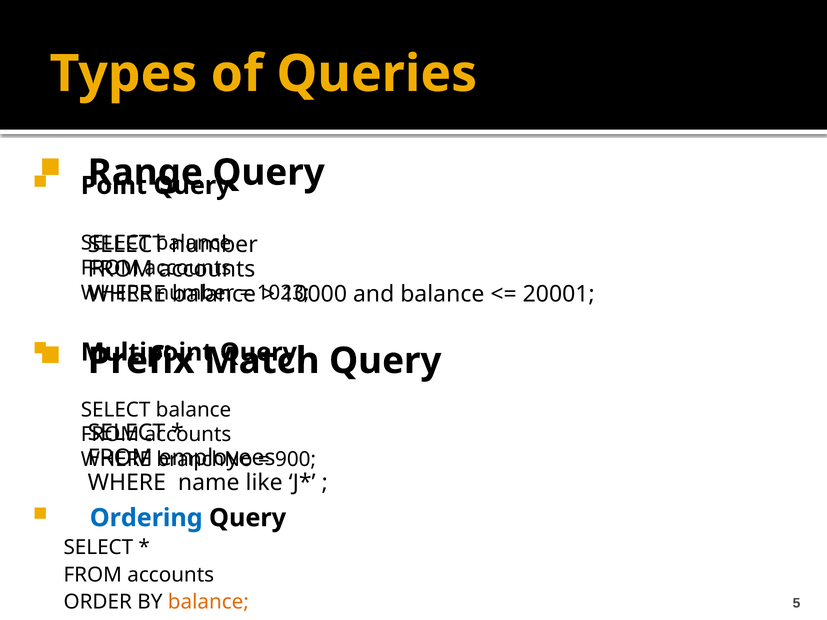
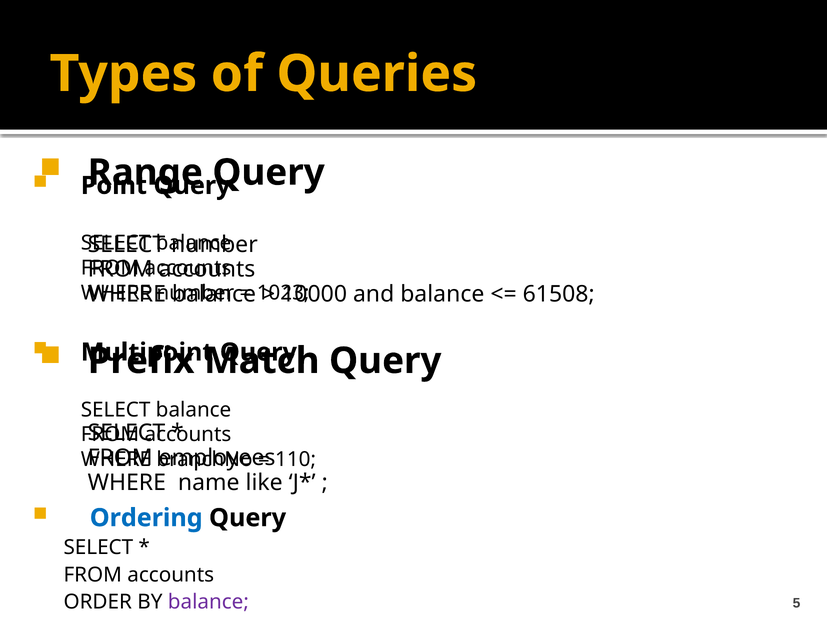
20001: 20001 -> 61508
900: 900 -> 110
balance at (208, 602) colour: orange -> purple
